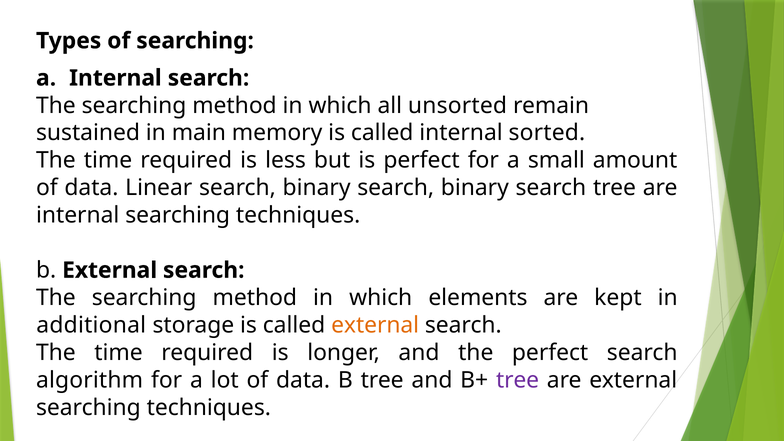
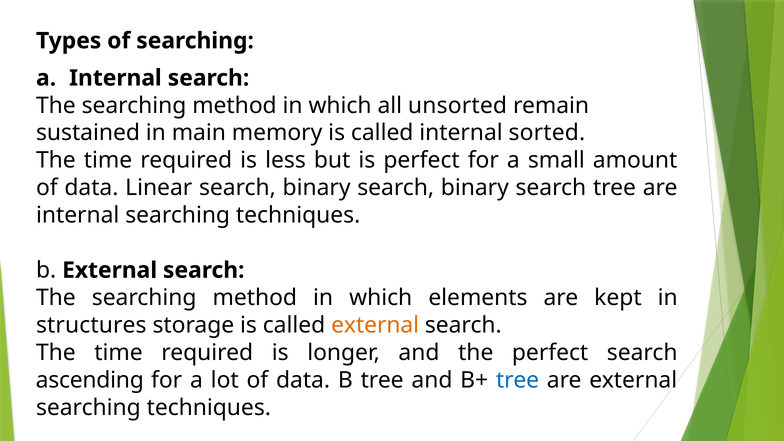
additional: additional -> structures
algorithm: algorithm -> ascending
tree at (518, 380) colour: purple -> blue
